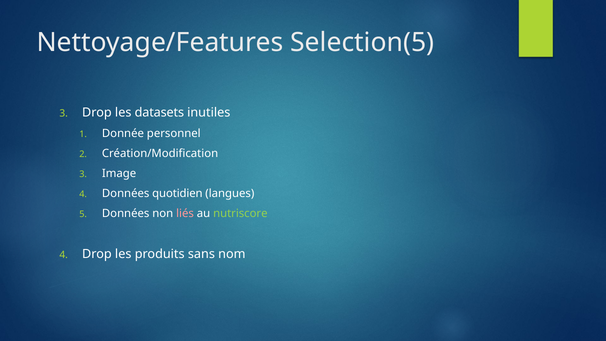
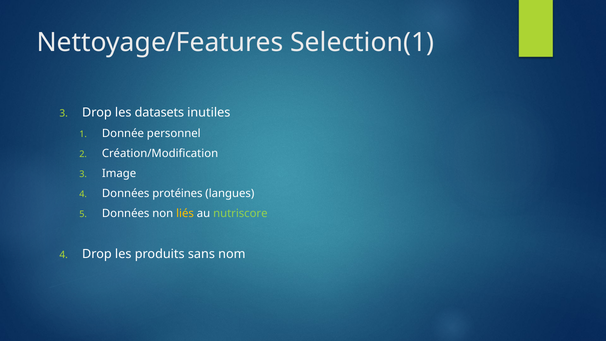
Selection(5: Selection(5 -> Selection(1
quotidien: quotidien -> protéines
liés colour: pink -> yellow
